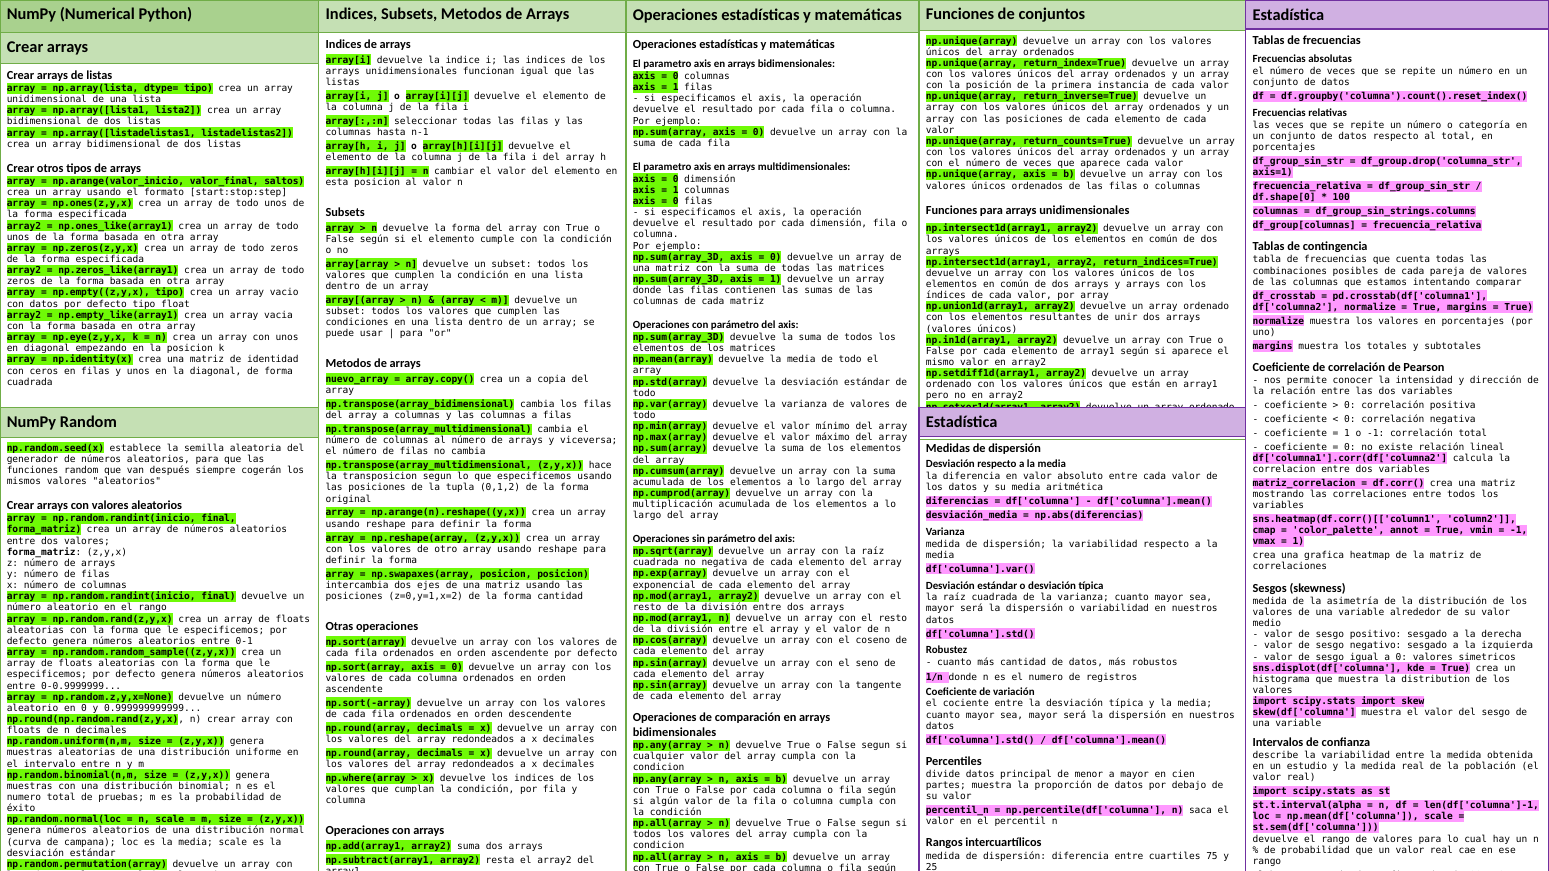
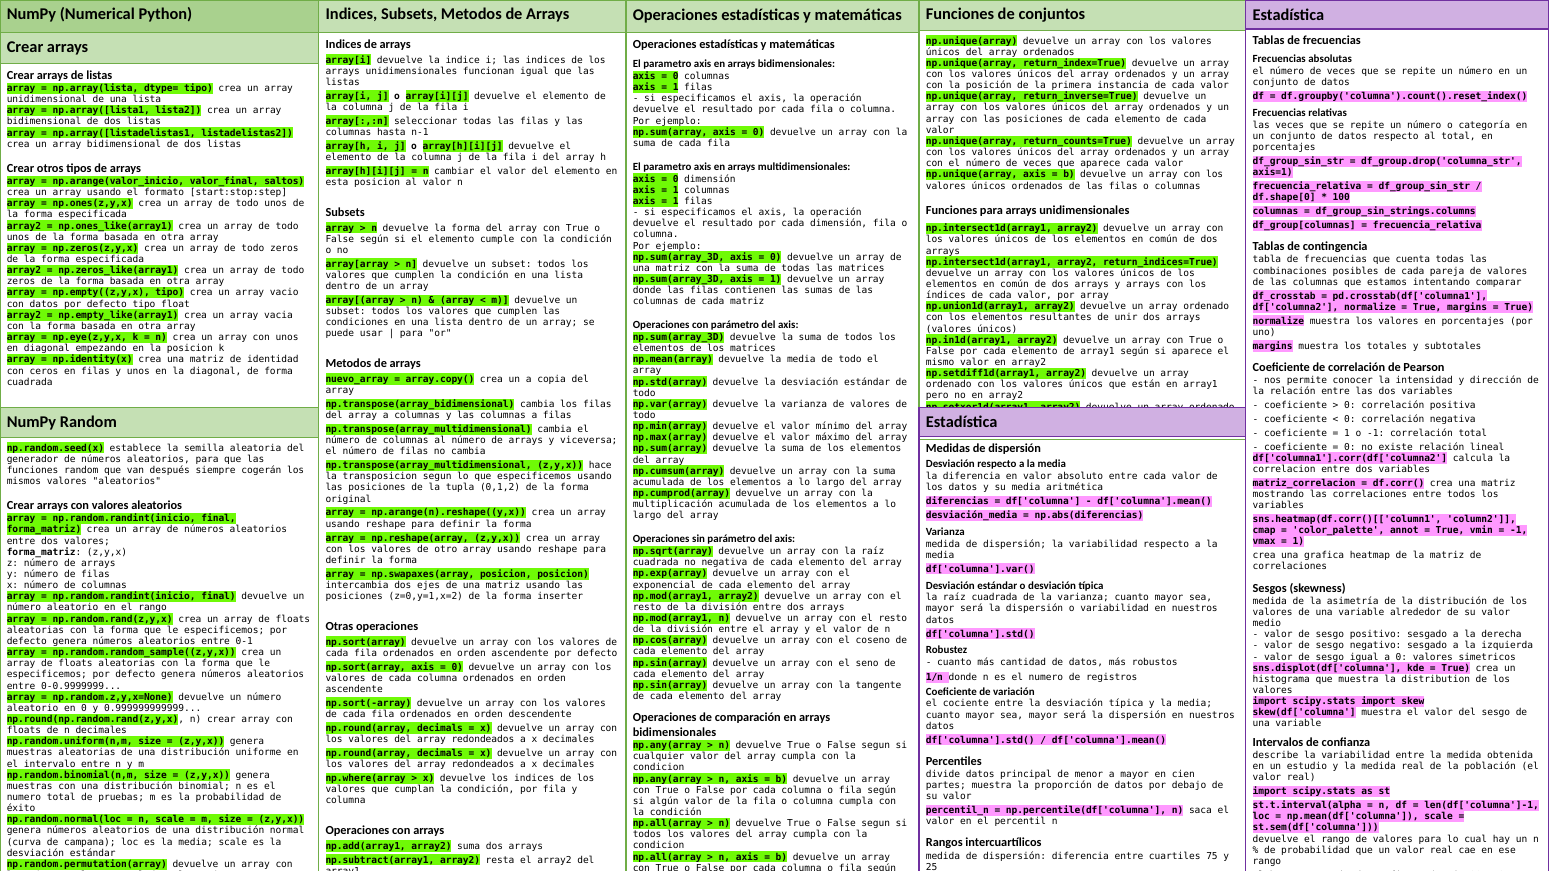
0 at (676, 201): 0 -> 1
forma cantidad: cantidad -> inserter
